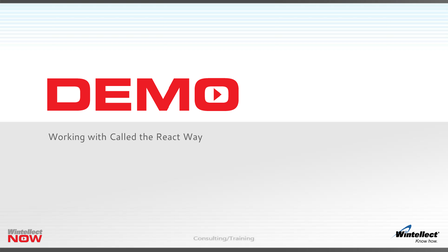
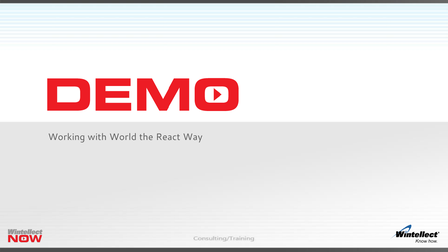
Called: Called -> World
